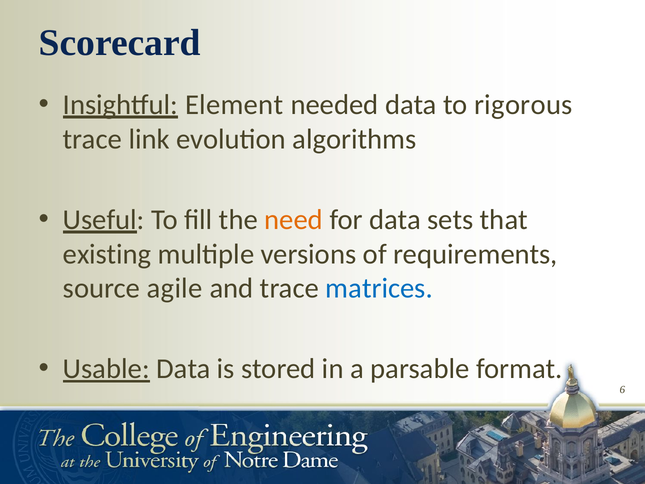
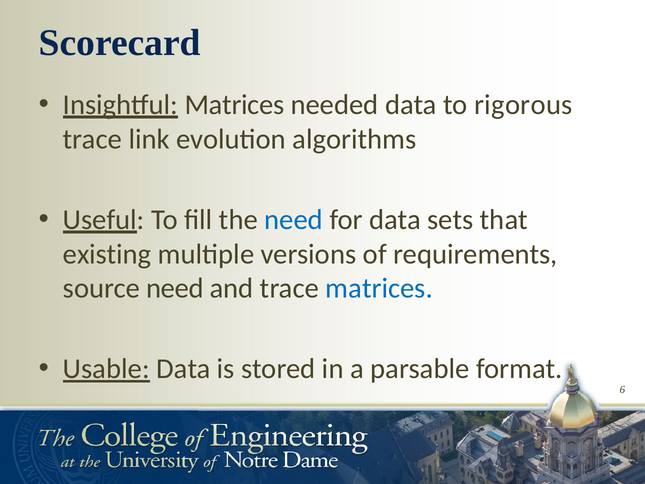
Element at (234, 105): Element -> Matrices
need at (294, 219) colour: orange -> blue
source agile: agile -> need
